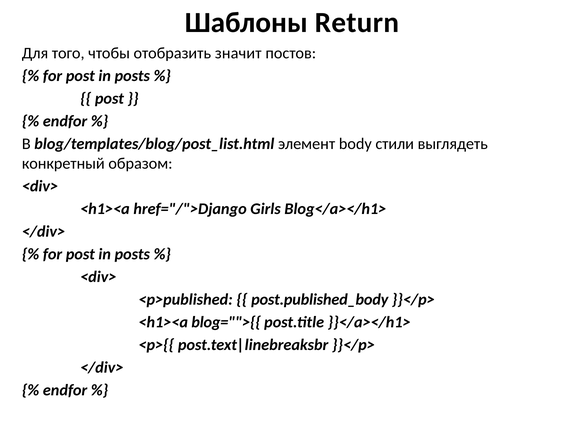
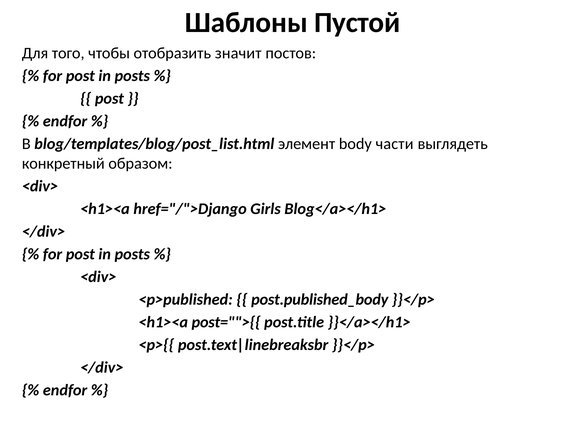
Return: Return -> Пустой
стили: стили -> части
blog="">{{: blog="">{{ -> post="">{{
